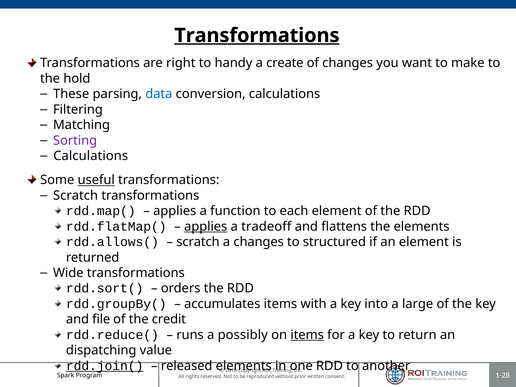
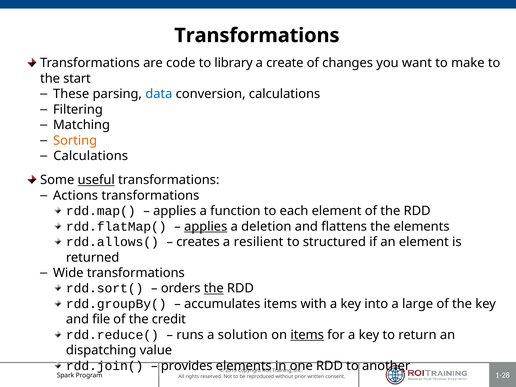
Transformations at (257, 35) underline: present -> none
right: right -> code
handy: handy -> library
hold: hold -> start
Sorting colour: purple -> orange
Scratch at (76, 196): Scratch -> Actions
tradeoff: tradeoff -> deletion
scratch at (198, 242): scratch -> creates
a changes: changes -> resilient
the at (214, 288) underline: none -> present
possibly: possibly -> solution
rdd.join( underline: present -> none
released: released -> provides
